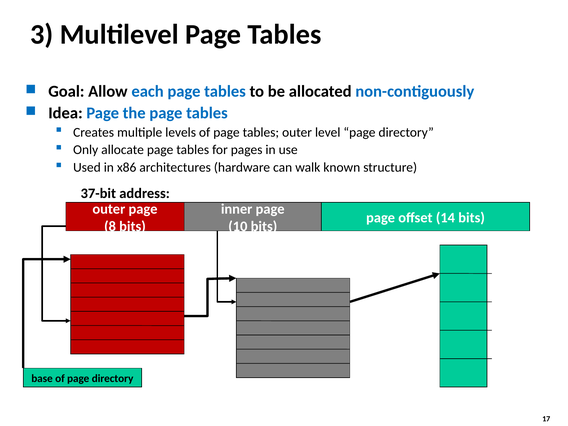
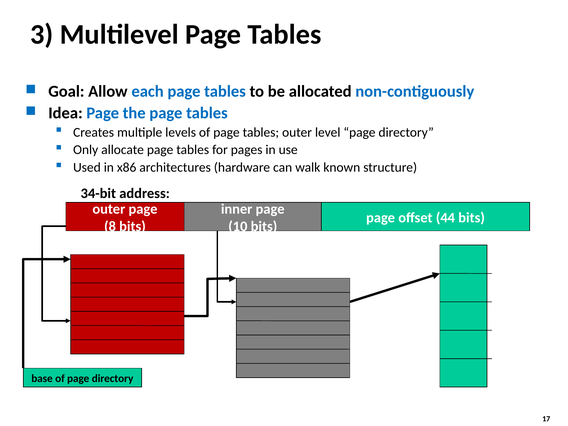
37-bit: 37-bit -> 34-bit
14: 14 -> 44
